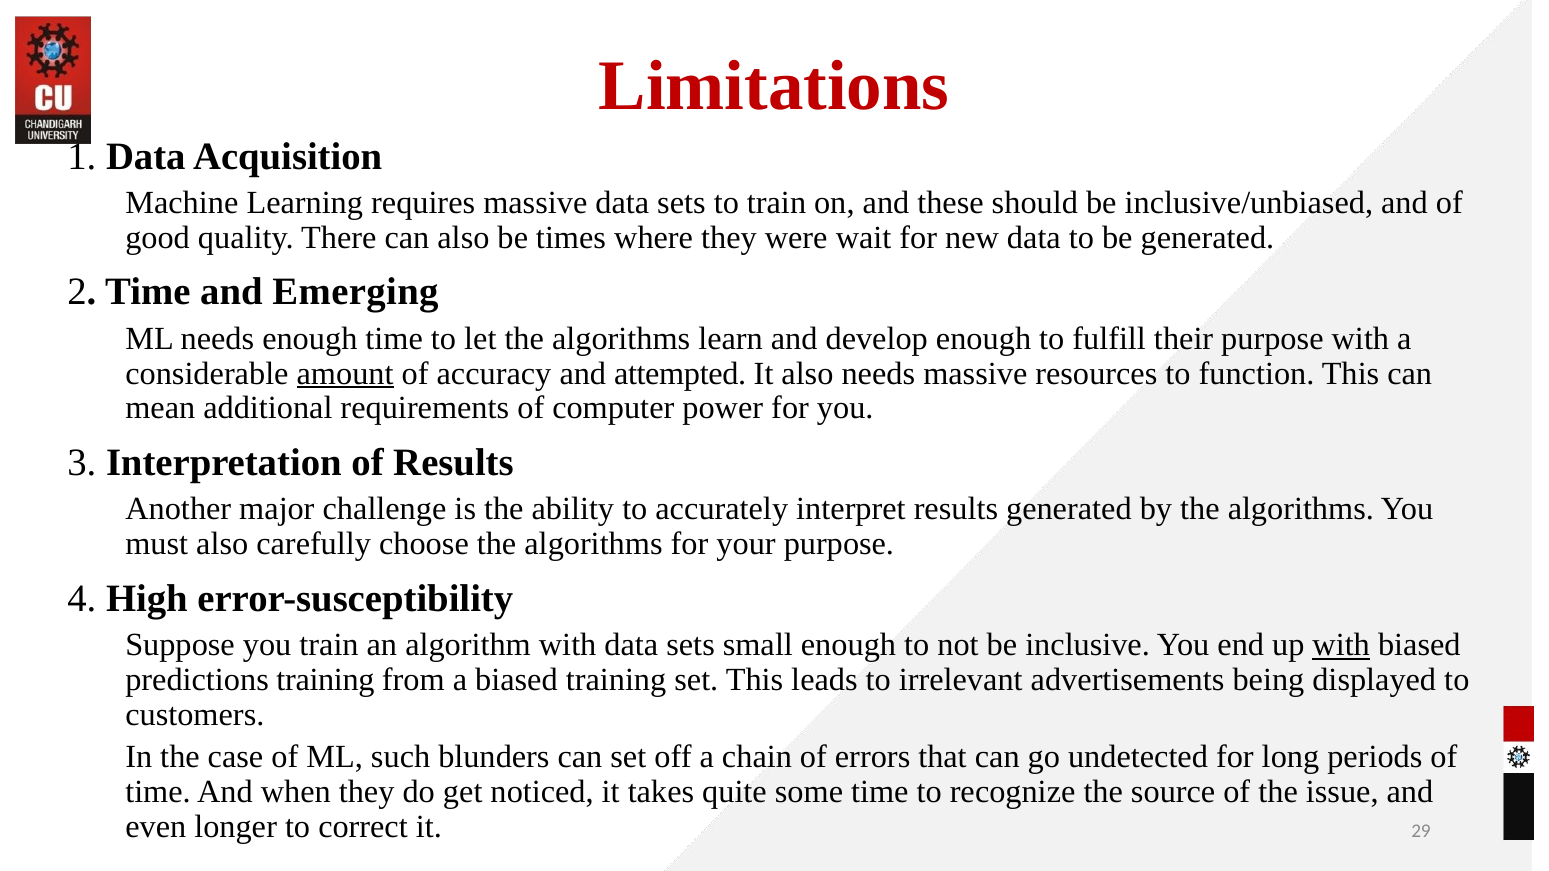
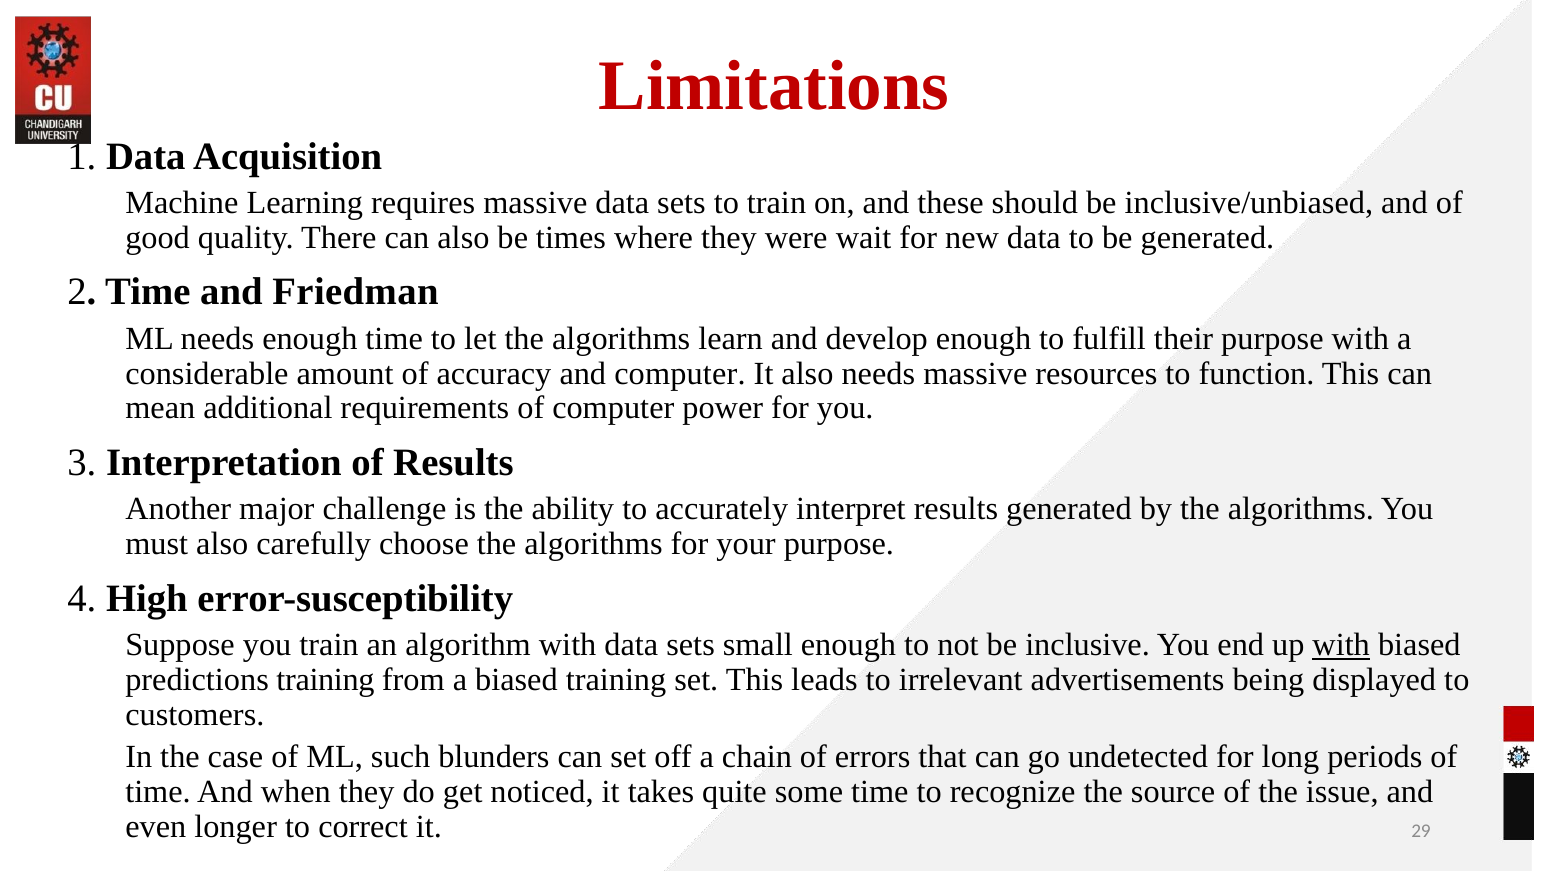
Emerging: Emerging -> Friedman
amount underline: present -> none
and attempted: attempted -> computer
